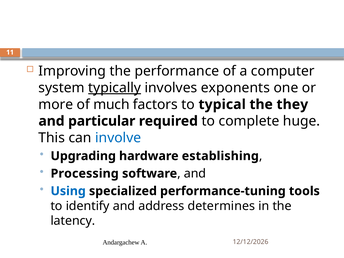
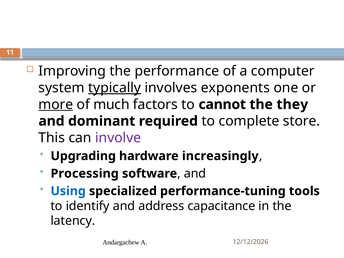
more underline: none -> present
typical: typical -> cannot
particular: particular -> dominant
huge: huge -> store
involve colour: blue -> purple
establishing: establishing -> increasingly
determines: determines -> capacitance
